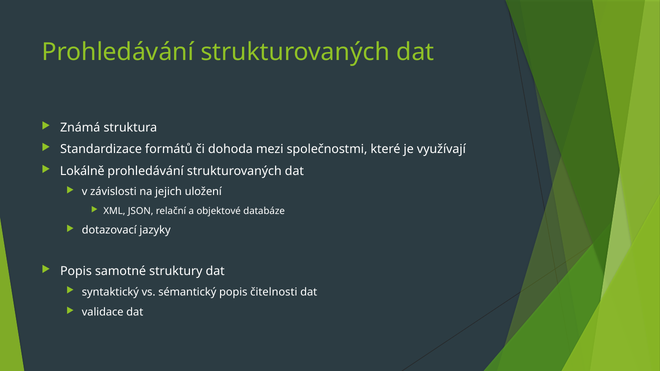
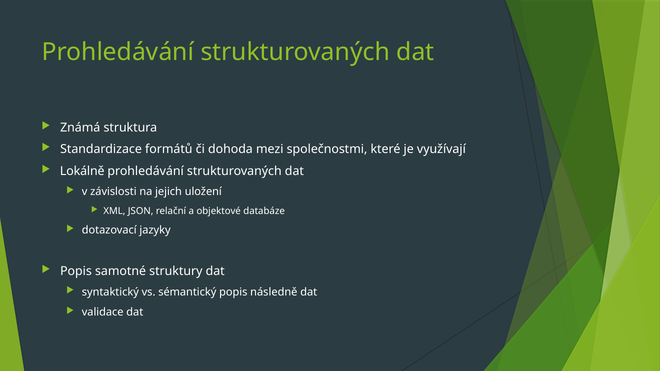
čitelnosti: čitelnosti -> následně
